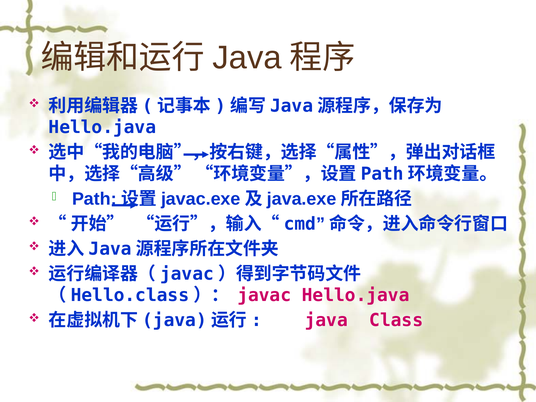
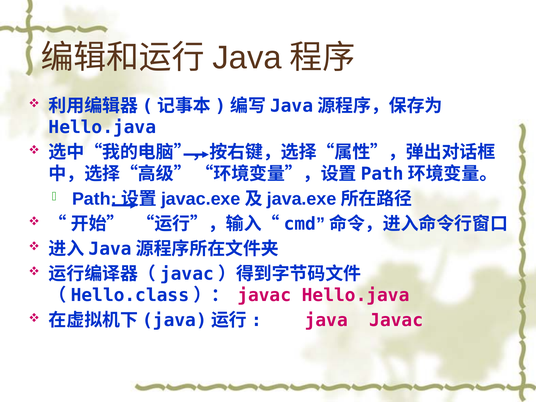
java Class: Class -> Javac
